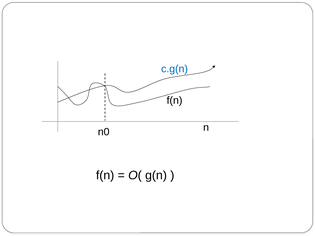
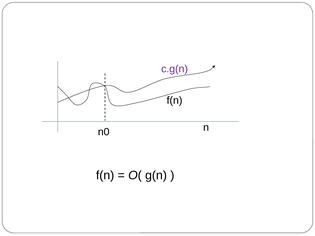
c.g(n colour: blue -> purple
